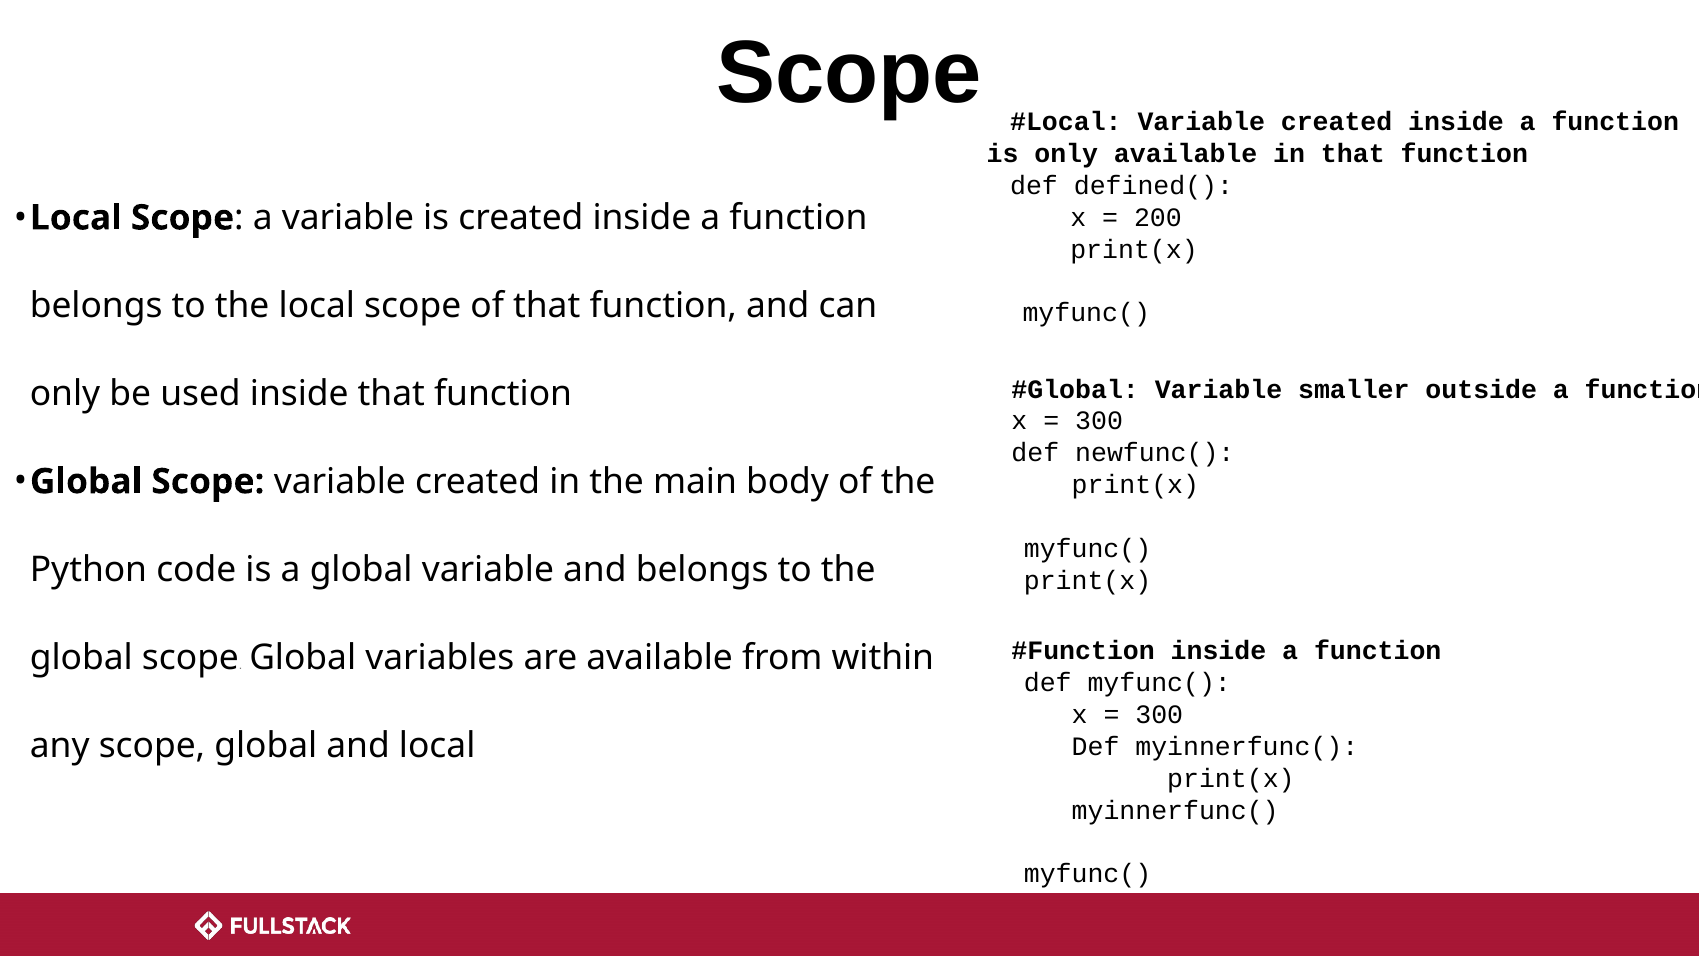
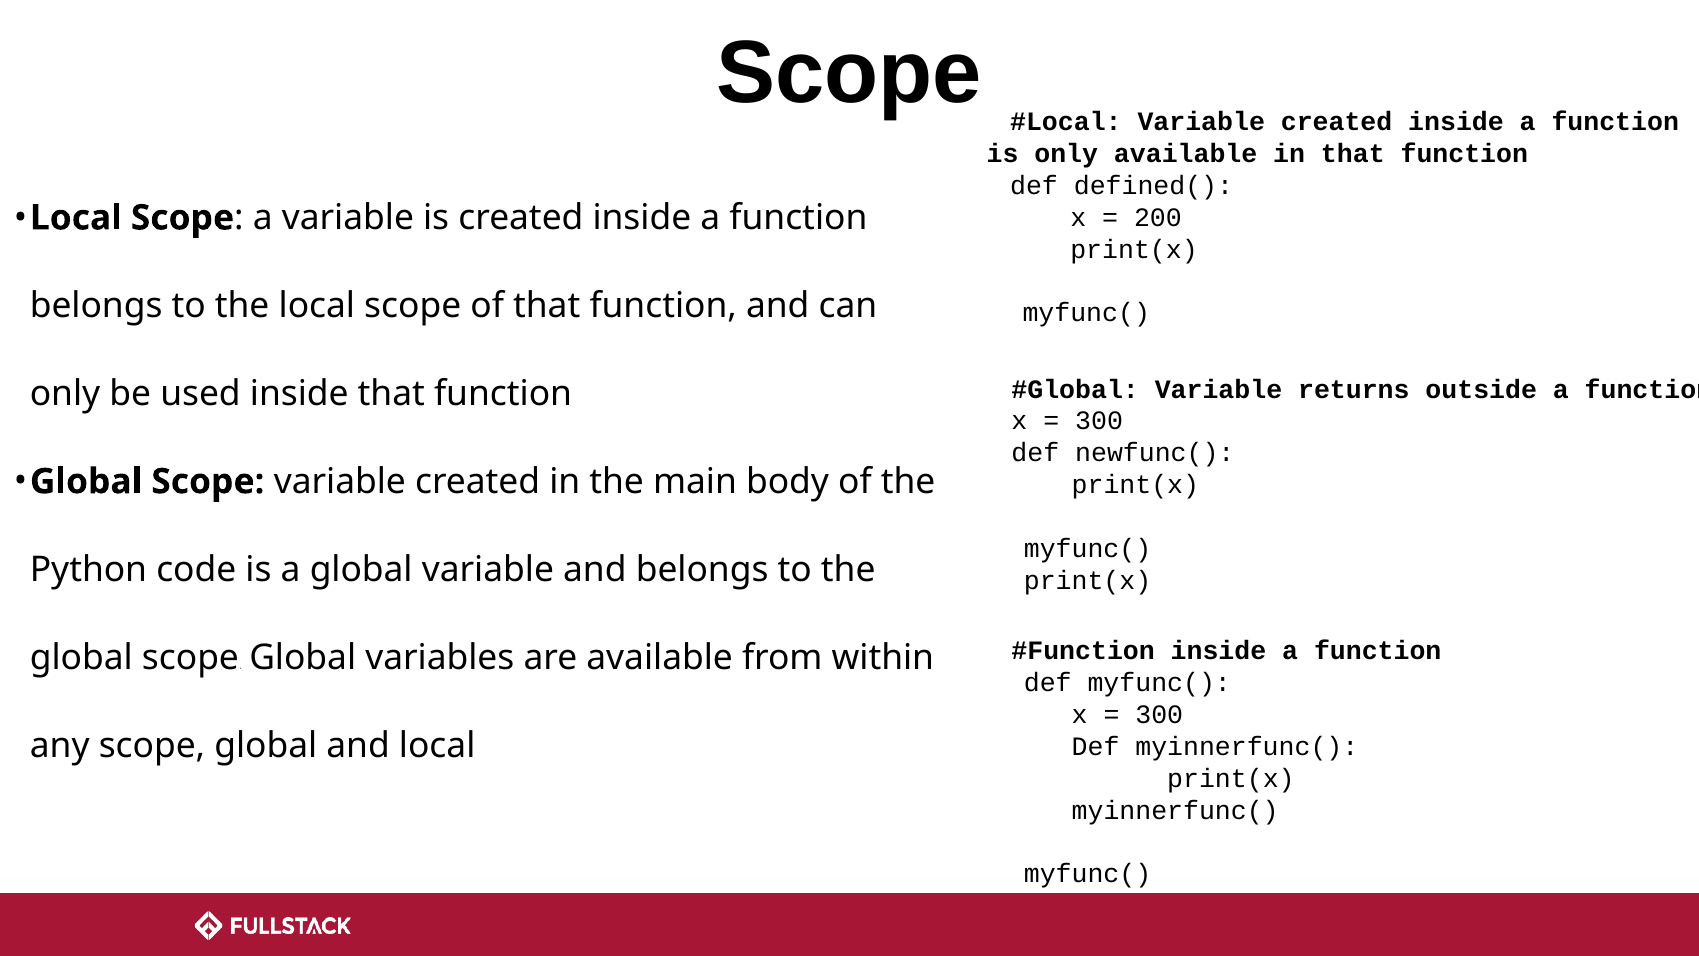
smaller: smaller -> returns
